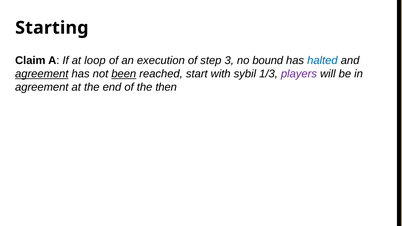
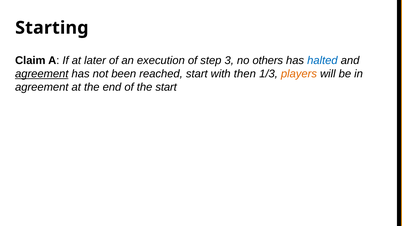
loop: loop -> later
bound: bound -> others
been underline: present -> none
sybil: sybil -> then
players colour: purple -> orange
the then: then -> start
